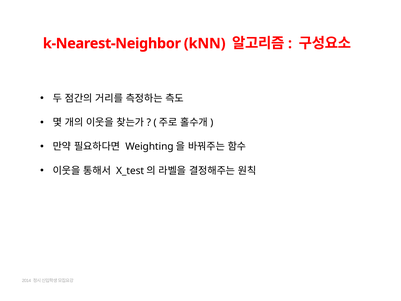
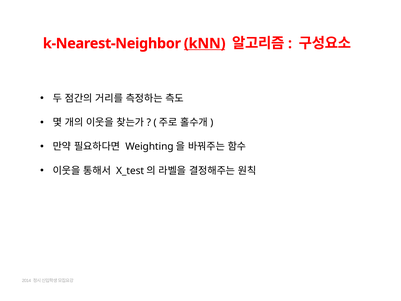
kNN underline: none -> present
